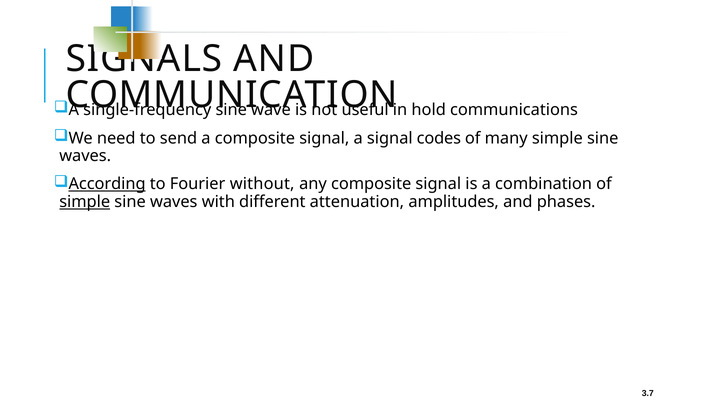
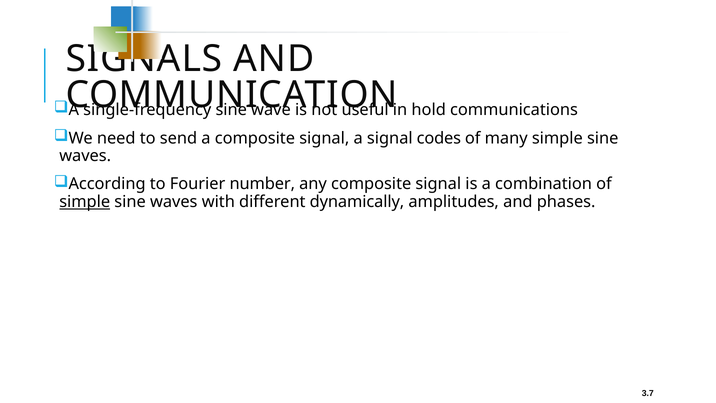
According underline: present -> none
without: without -> number
attenuation: attenuation -> dynamically
